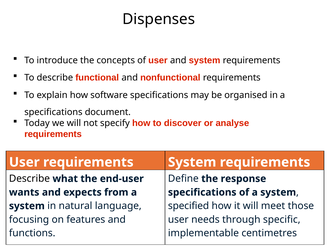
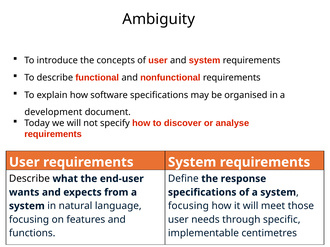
Dispenses: Dispenses -> Ambiguity
specifications at (53, 112): specifications -> development
specified at (189, 206): specified -> focusing
